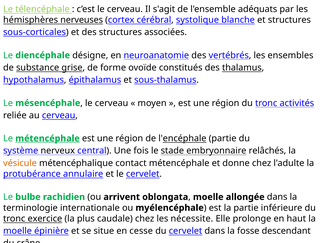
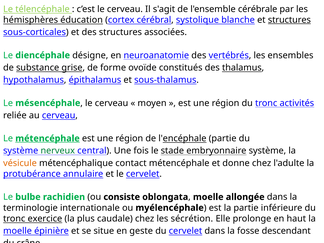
adéquats: adéquats -> cérébrale
nerveuses: nerveuses -> éducation
structures at (289, 20) underline: none -> present
nerveux colour: black -> green
embryonnaire relâchés: relâchés -> système
arrivent: arrivent -> consiste
nécessite: nécessite -> sécrétion
cesse: cesse -> geste
